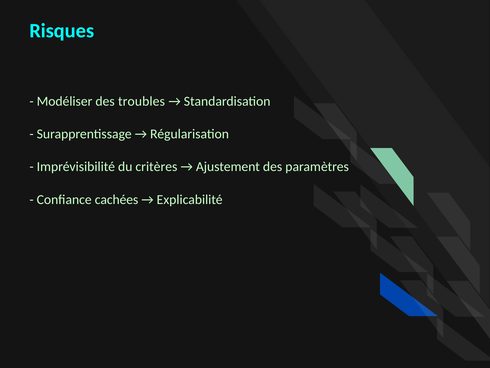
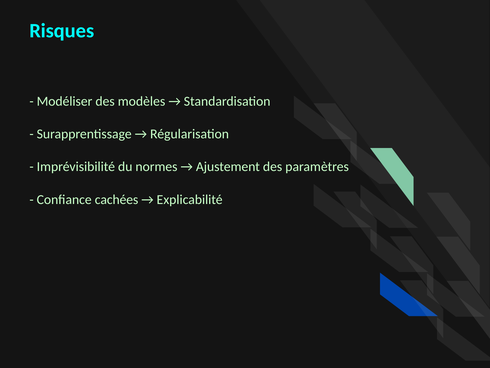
troubles: troubles -> modèles
critères: critères -> normes
